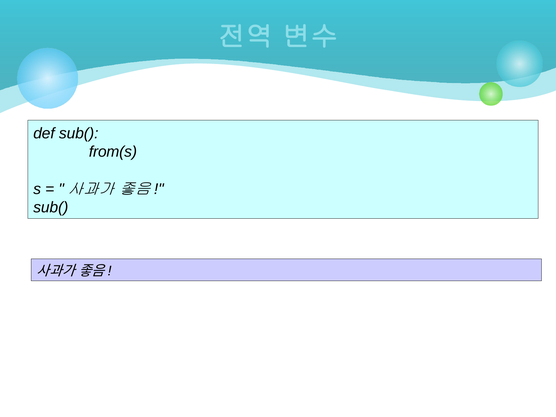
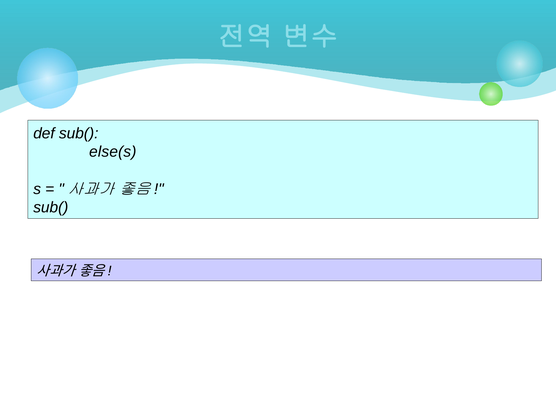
from(s: from(s -> else(s
